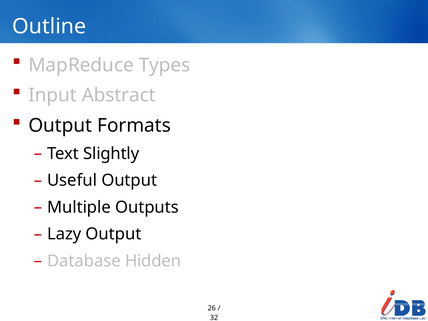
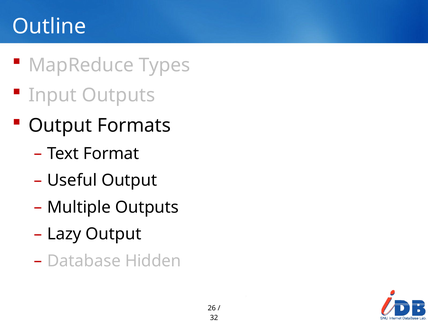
Input Abstract: Abstract -> Outputs
Slightly: Slightly -> Format
